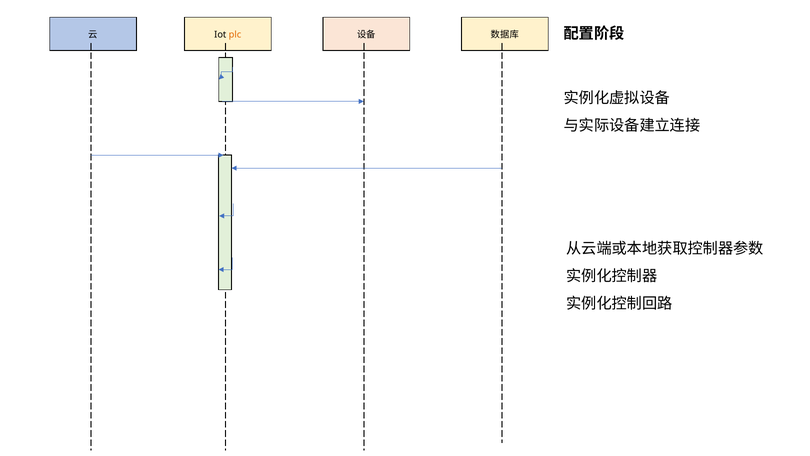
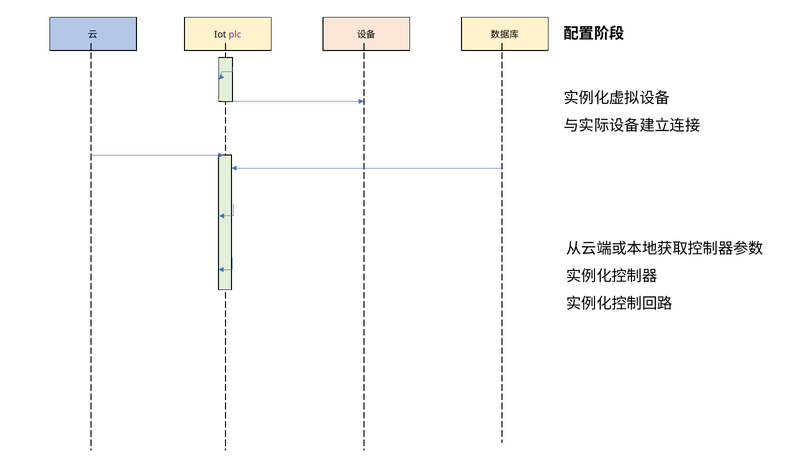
plc colour: orange -> purple
